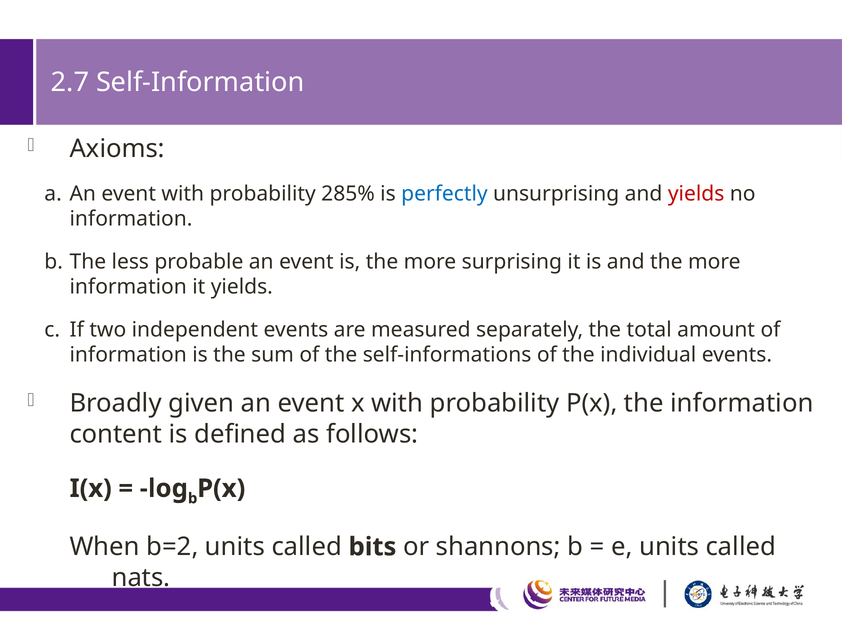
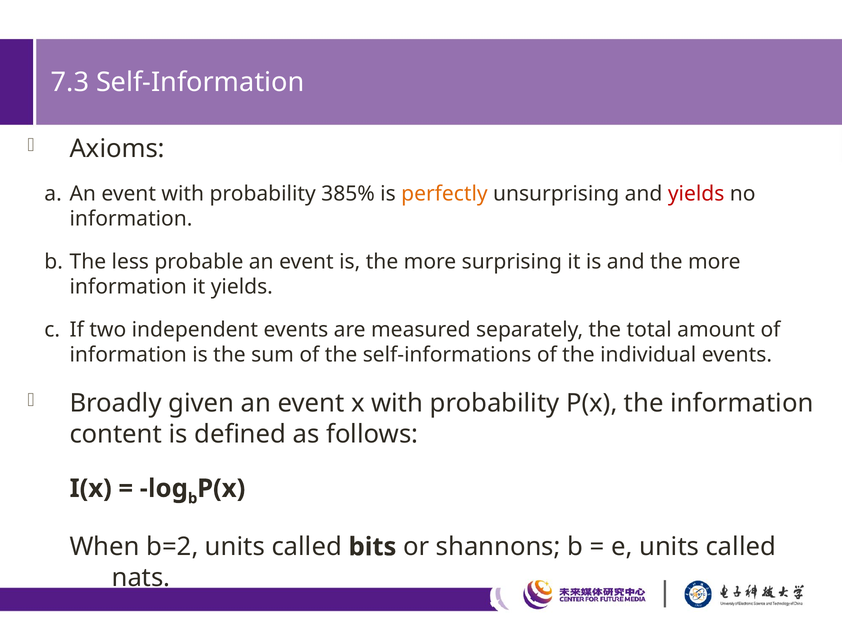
2.7: 2.7 -> 7.3
285%: 285% -> 385%
perfectly colour: blue -> orange
